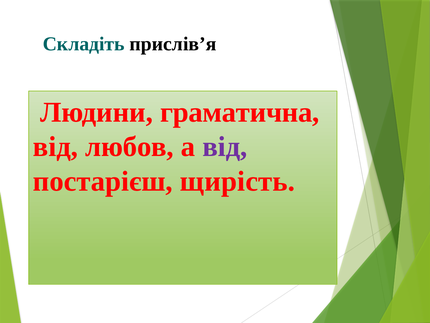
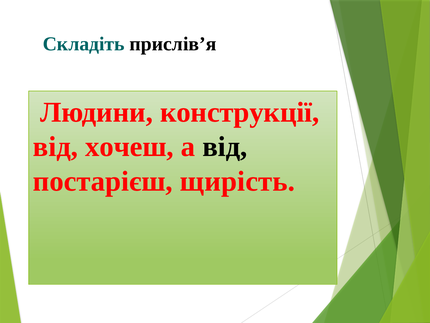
граматична: граматична -> конструкції
любов: любов -> хочеш
від at (225, 147) colour: purple -> black
